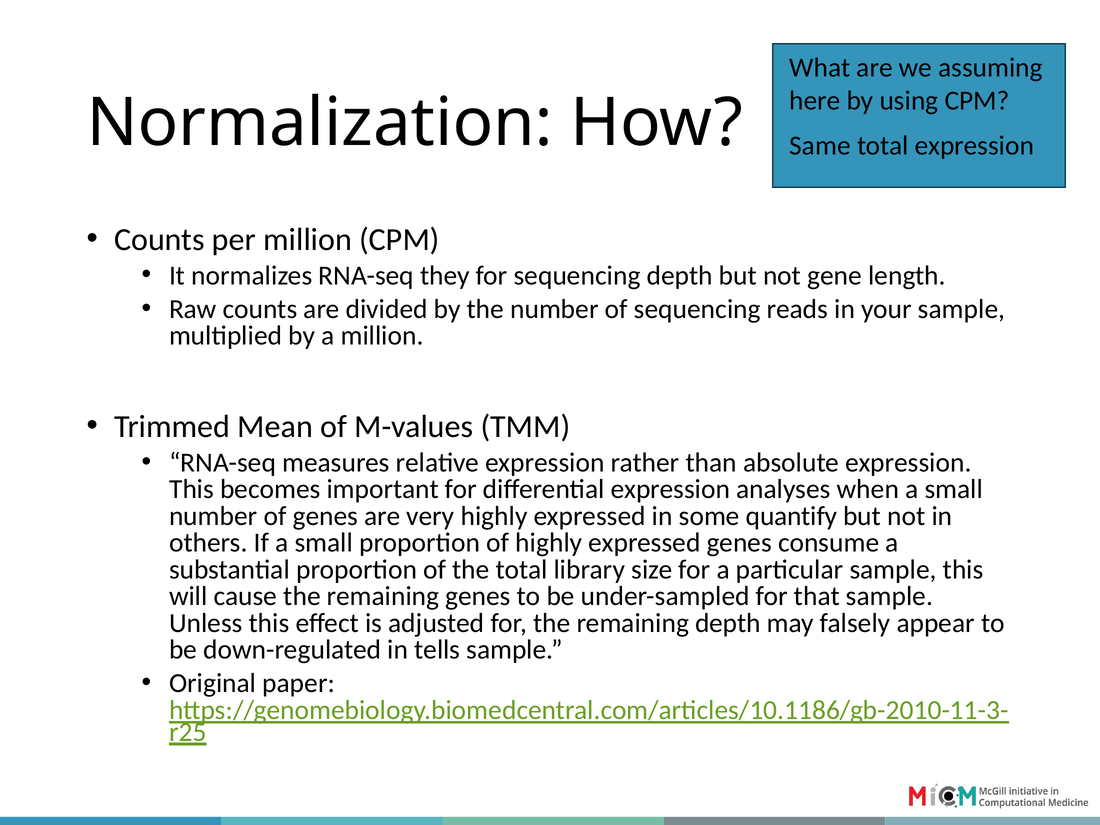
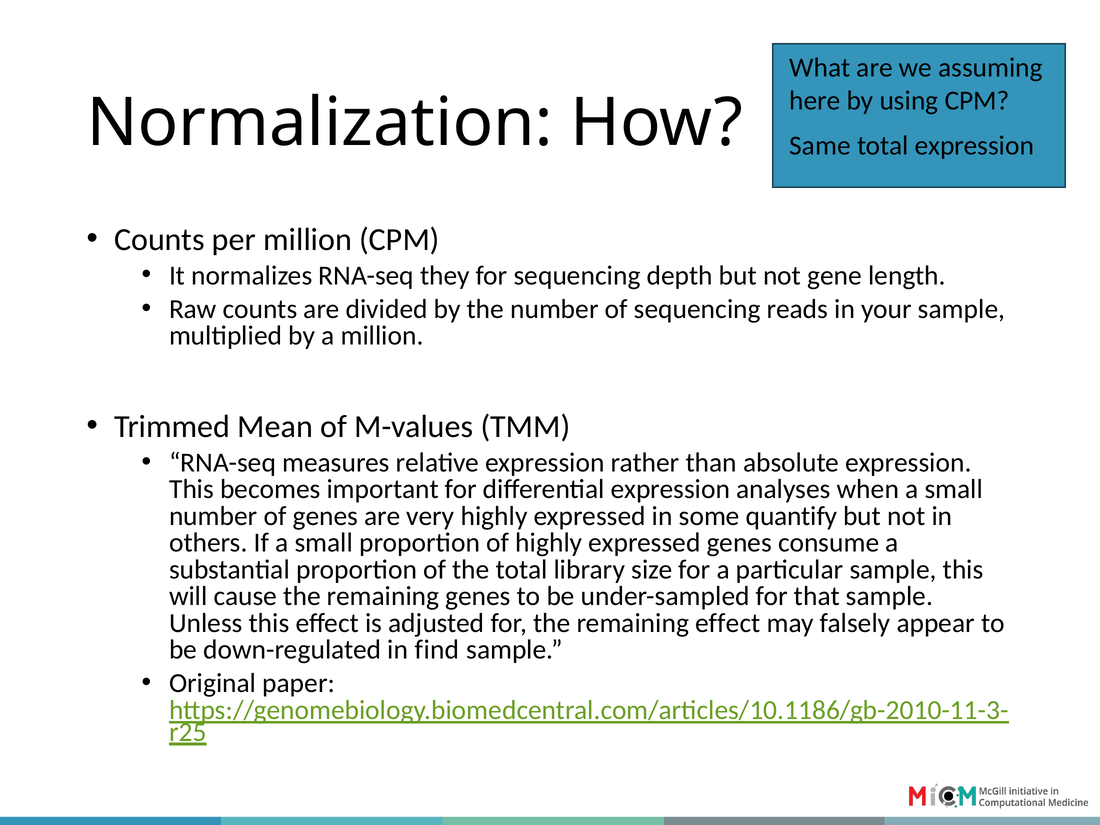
remaining depth: depth -> effect
tells: tells -> find
